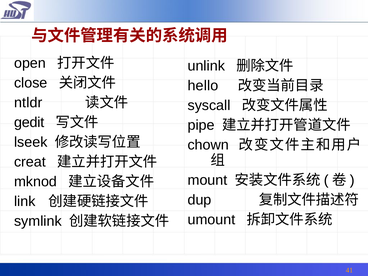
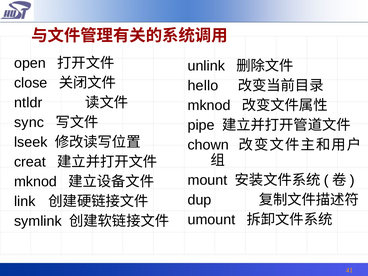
syscall at (209, 105): syscall -> mknod
gedit: gedit -> sync
